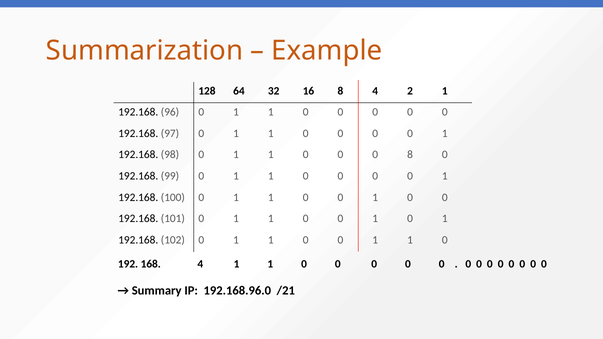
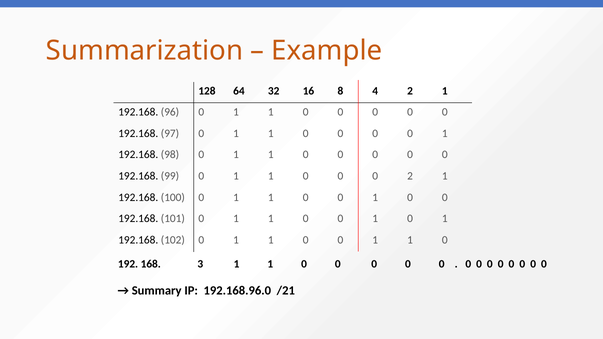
8 at (410, 155): 8 -> 0
0 at (410, 176): 0 -> 2
168 4: 4 -> 3
